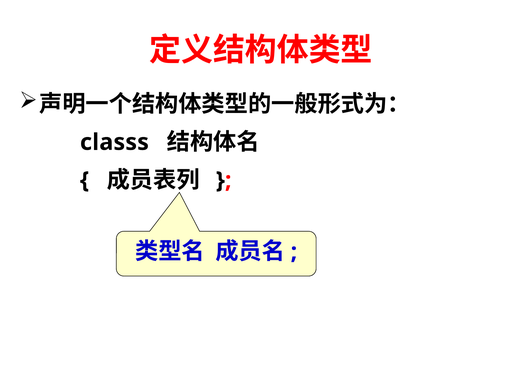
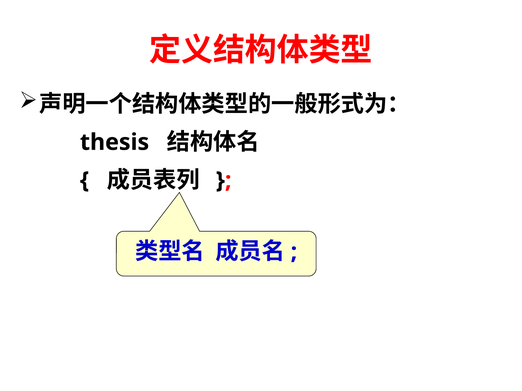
classs: classs -> thesis
